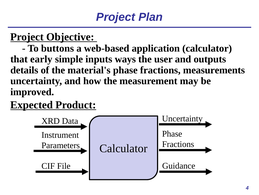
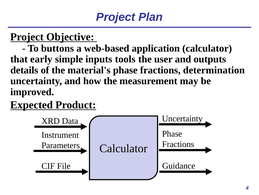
ways: ways -> tools
measurements: measurements -> determination
